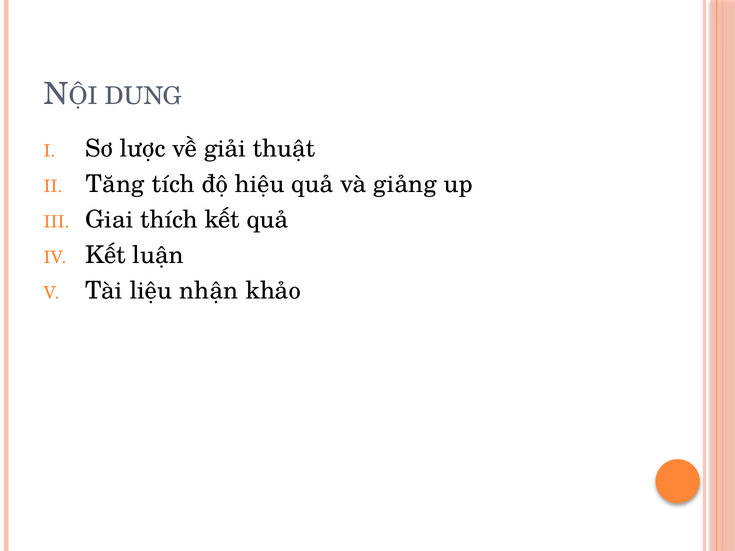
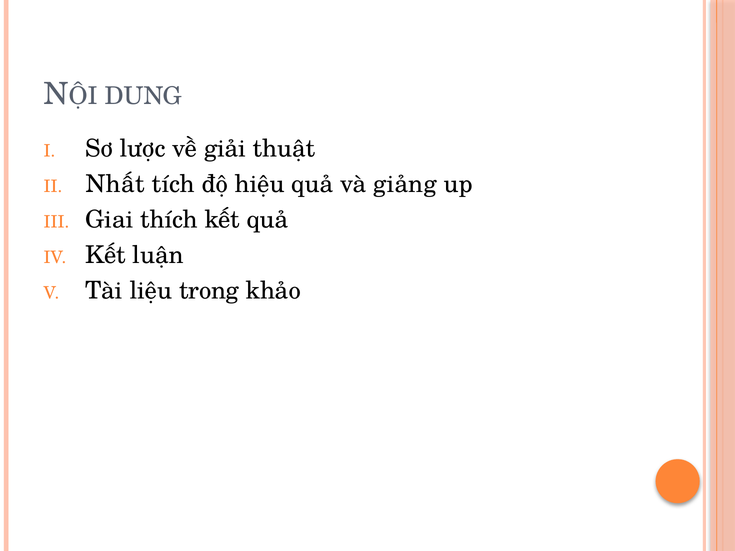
Tăng: Tăng -> Nhất
nhận: nhận -> trong
